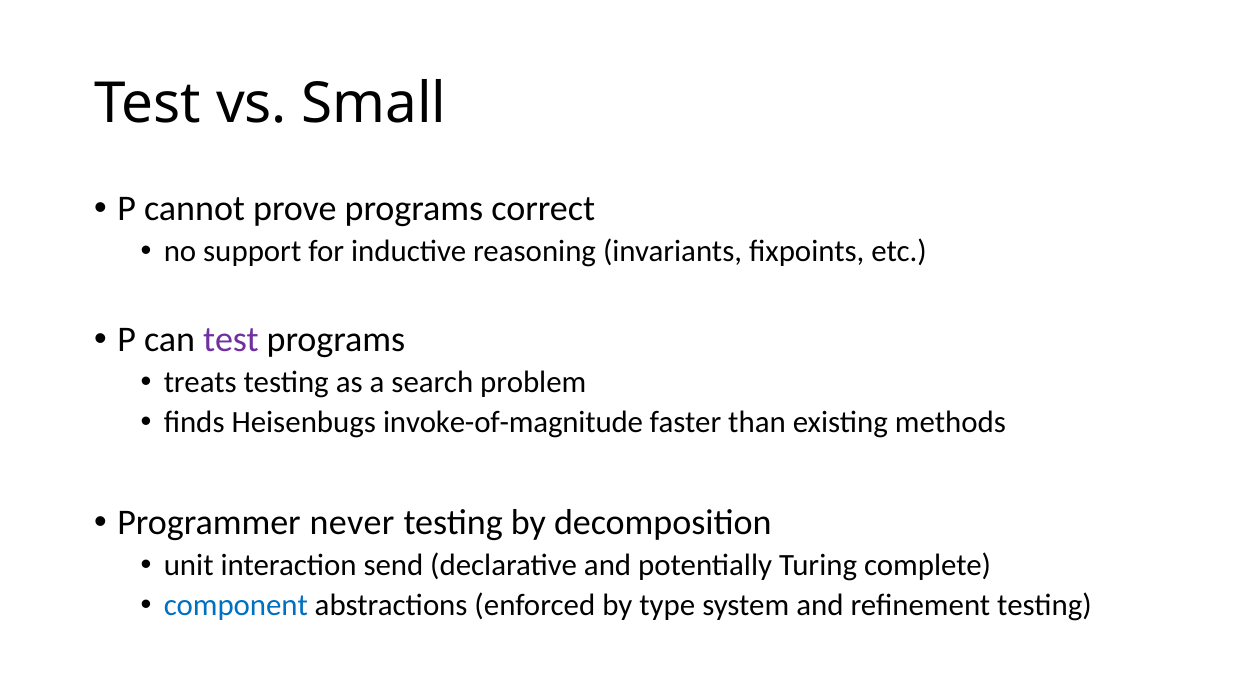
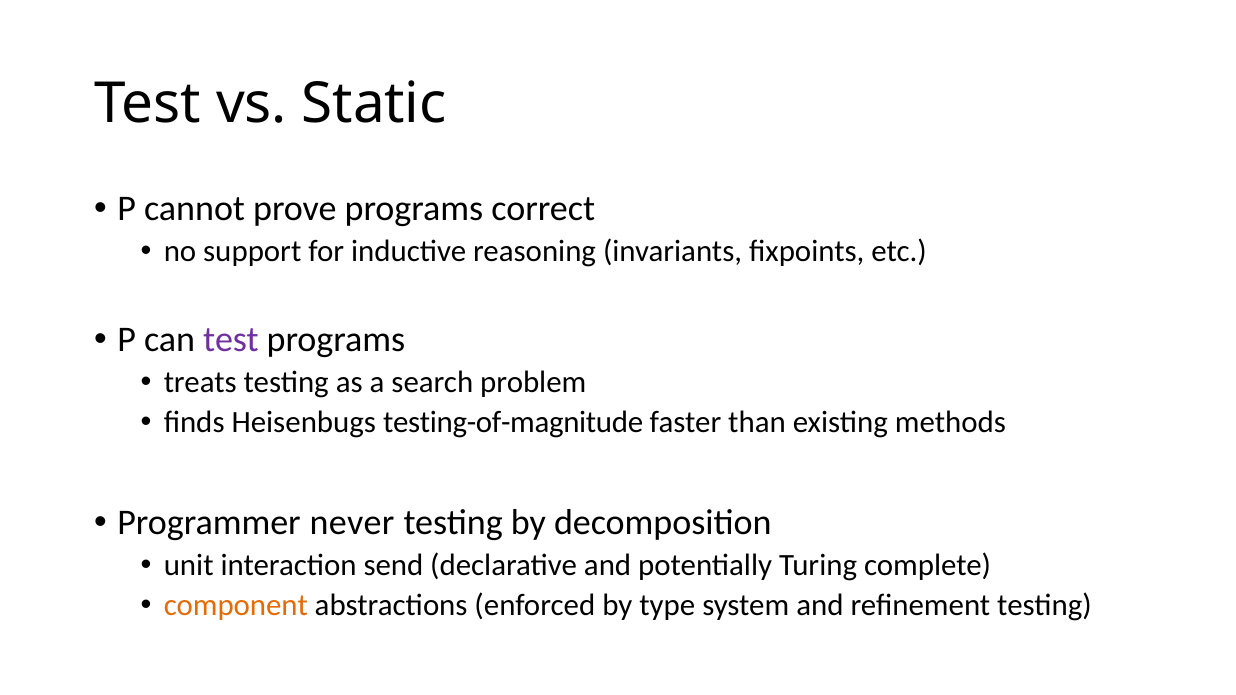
Small: Small -> Static
invoke-of-magnitude: invoke-of-magnitude -> testing-of-magnitude
component colour: blue -> orange
